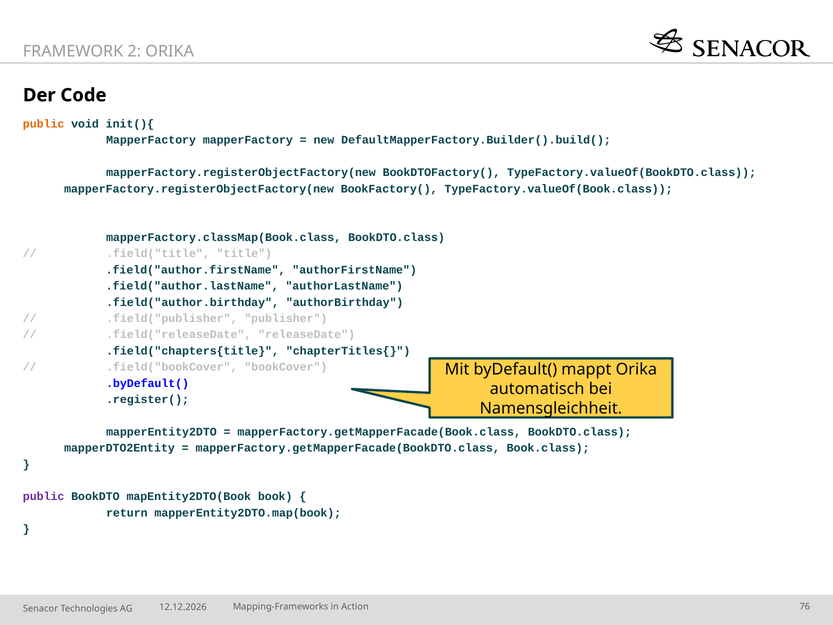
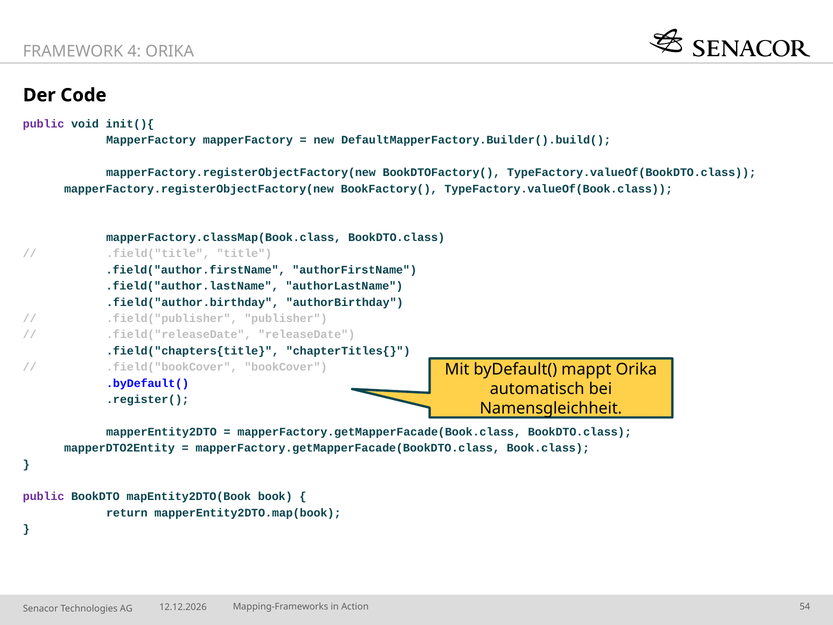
2: 2 -> 4
public at (44, 124) colour: orange -> purple
76: 76 -> 54
